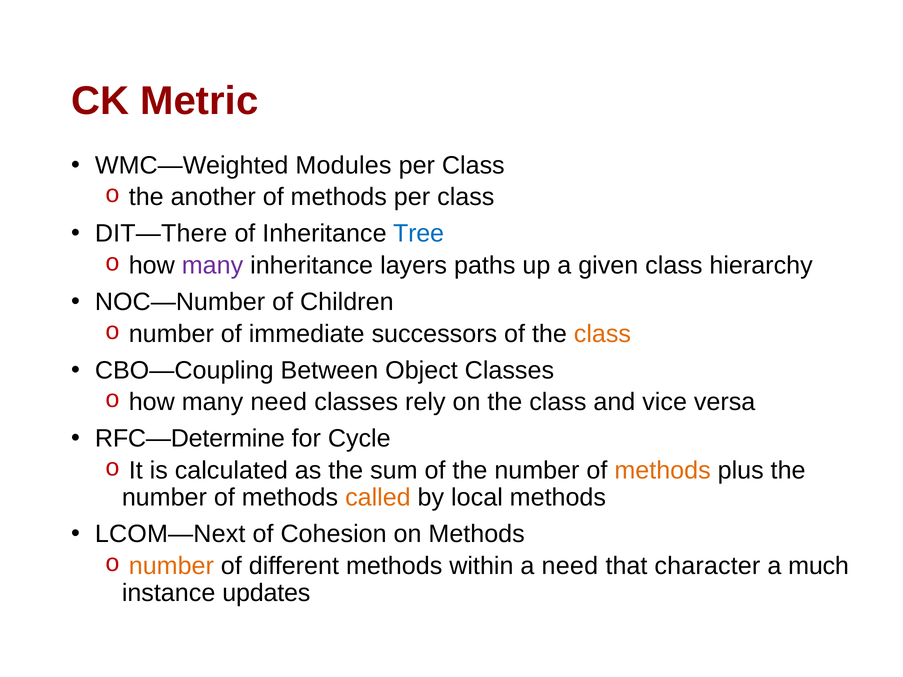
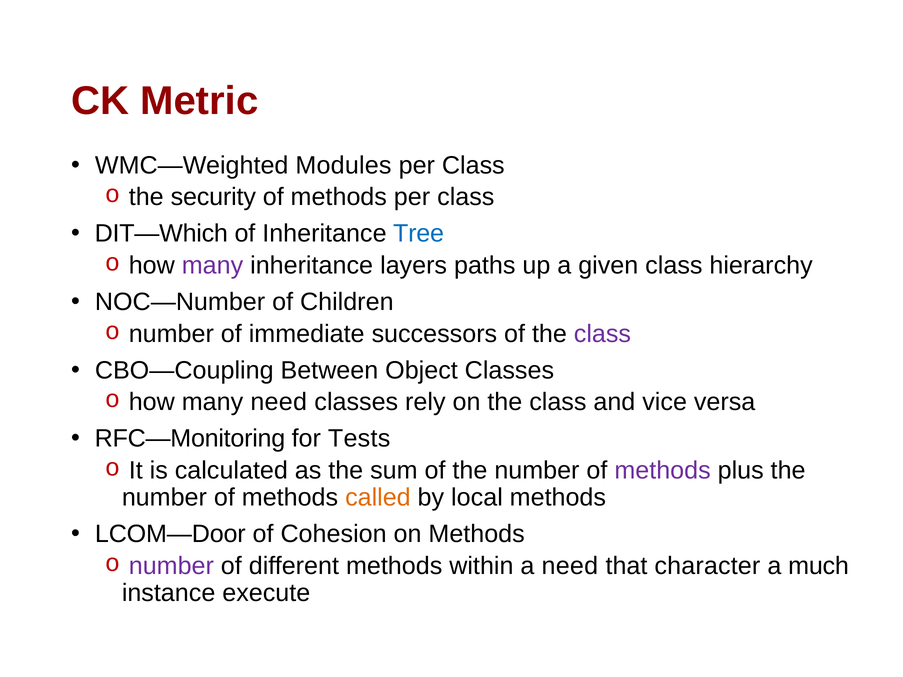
another: another -> security
DIT—There: DIT—There -> DIT—Which
class at (602, 334) colour: orange -> purple
RFC—Determine: RFC—Determine -> RFC—Monitoring
Cycle: Cycle -> Tests
methods at (663, 471) colour: orange -> purple
LCOM—Next: LCOM—Next -> LCOM—Door
number at (171, 566) colour: orange -> purple
updates: updates -> execute
